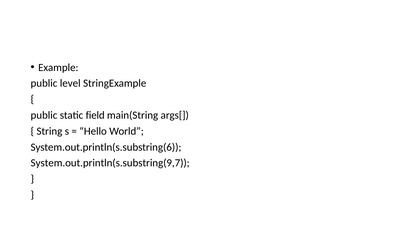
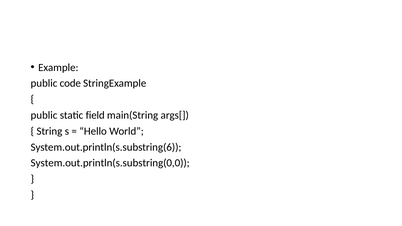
level: level -> code
System.out.println(s.substring(9,7: System.out.println(s.substring(9,7 -> System.out.println(s.substring(0,0
